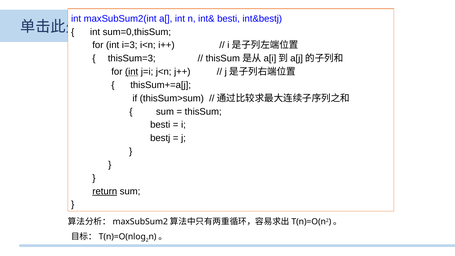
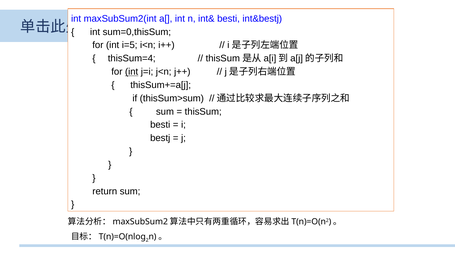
i=3: i=3 -> i=5
thisSum=3: thisSum=3 -> thisSum=4
return underline: present -> none
